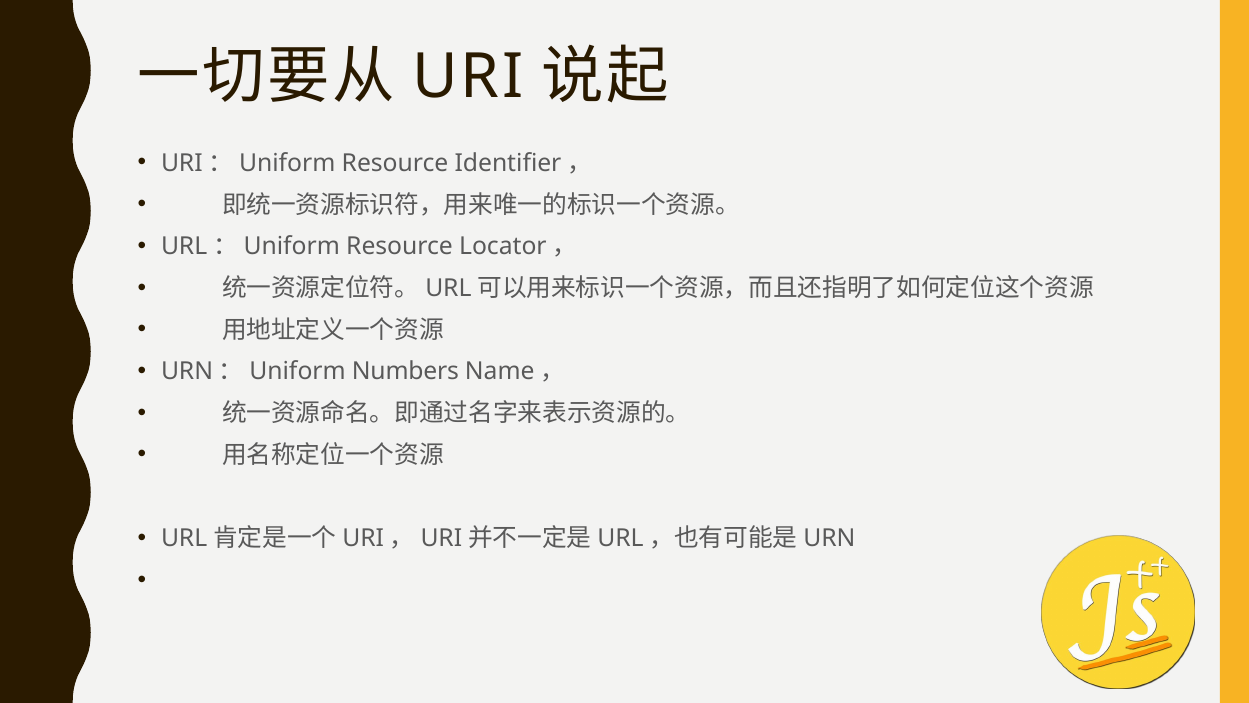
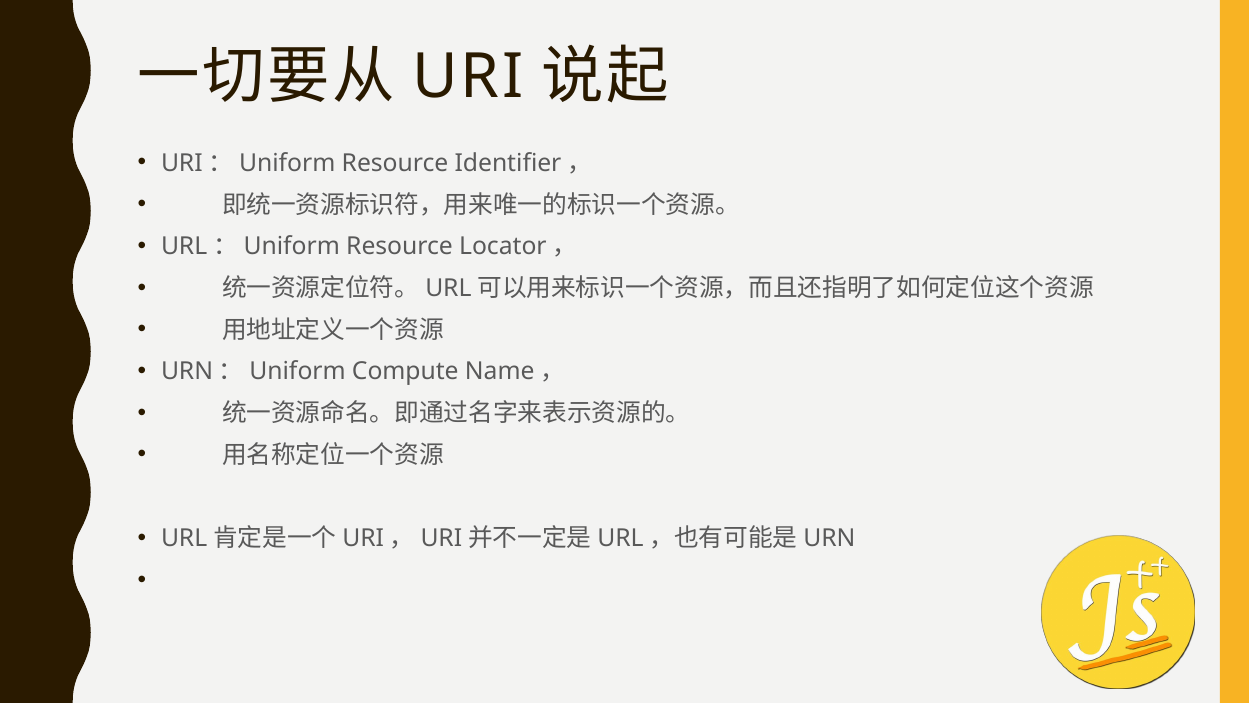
Numbers: Numbers -> Compute
